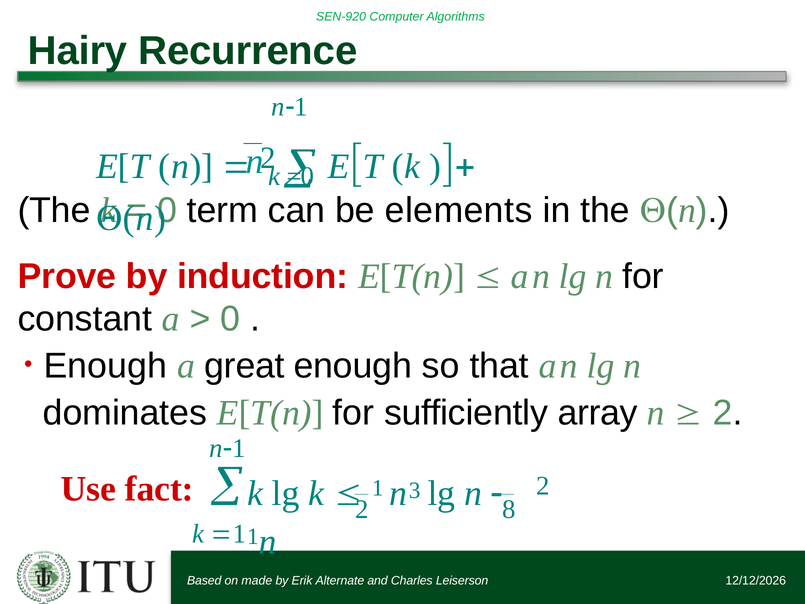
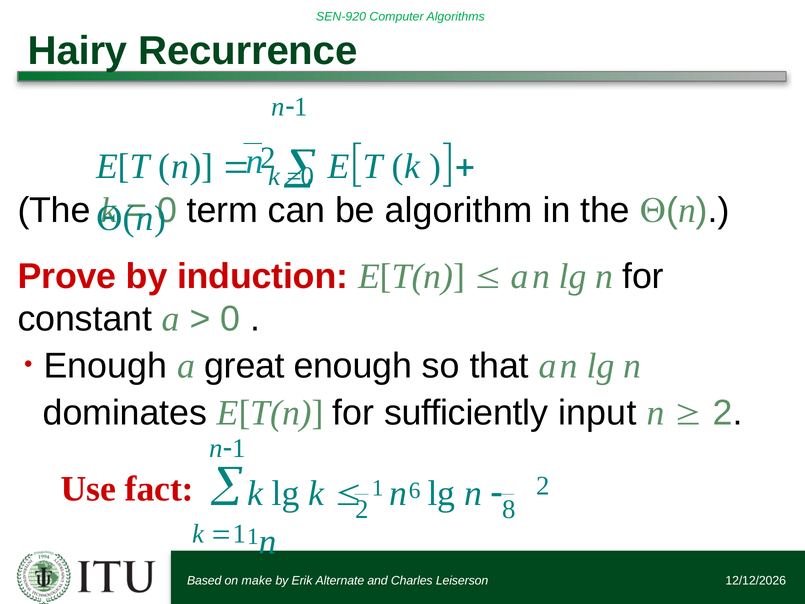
elements: elements -> algorithm
array: array -> input
3: 3 -> 6
made: made -> make
